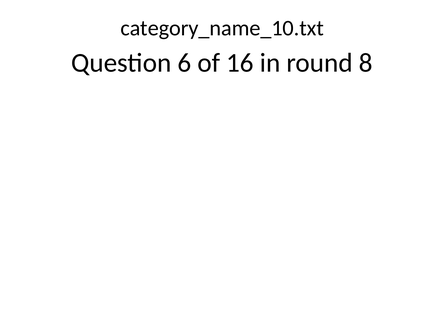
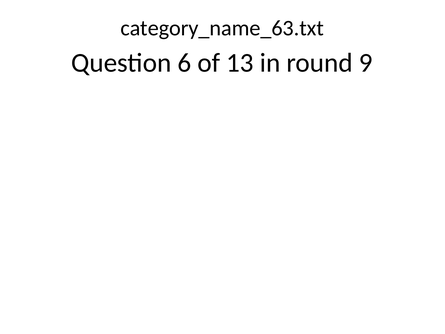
category_name_10.txt: category_name_10.txt -> category_name_63.txt
16: 16 -> 13
8: 8 -> 9
